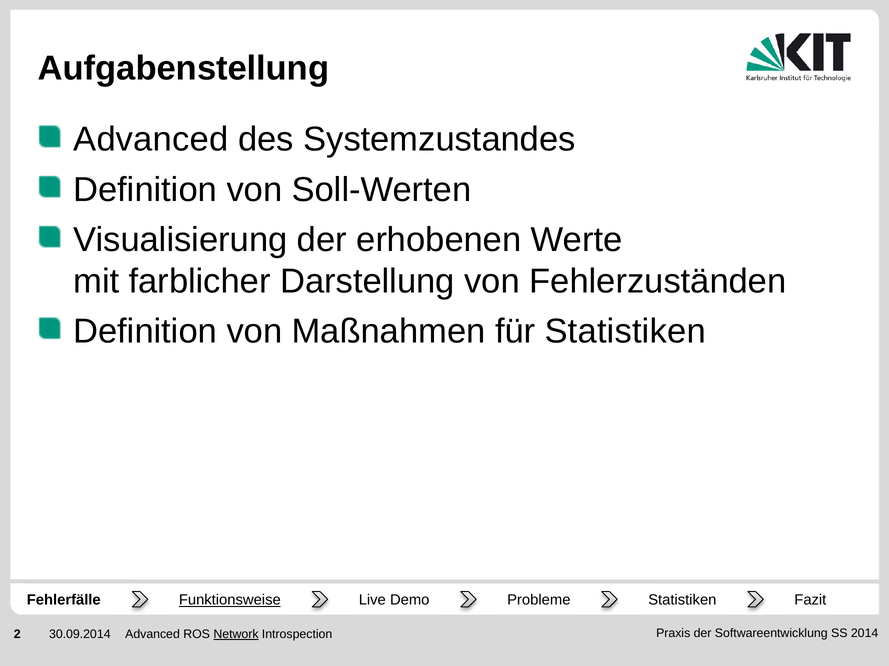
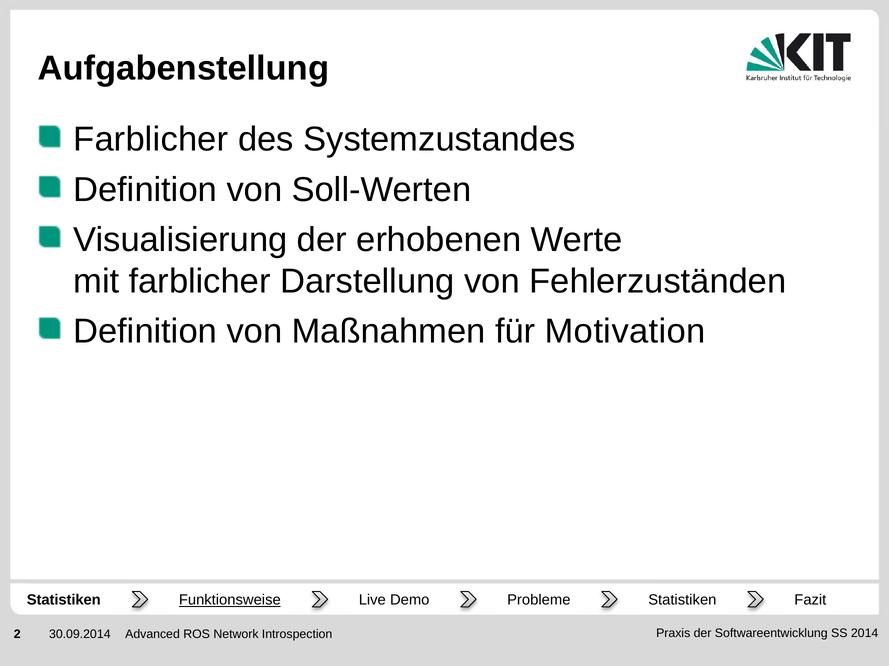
Advanced at (151, 140): Advanced -> Farblicher
für Statistiken: Statistiken -> Motivation
Fehlerfälle at (64, 601): Fehlerfälle -> Statistiken
Network underline: present -> none
